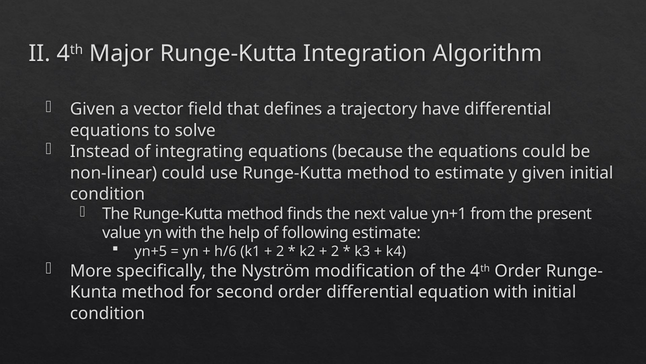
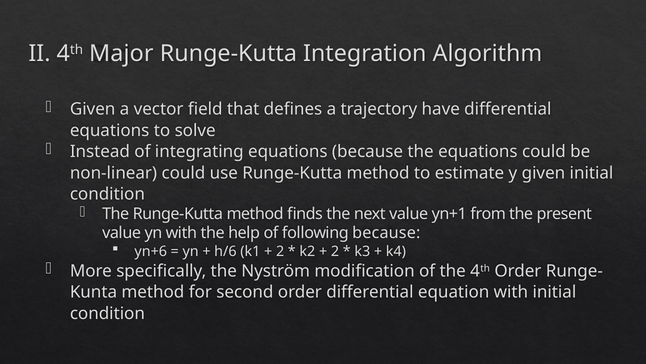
following estimate: estimate -> because
yn+5: yn+5 -> yn+6
